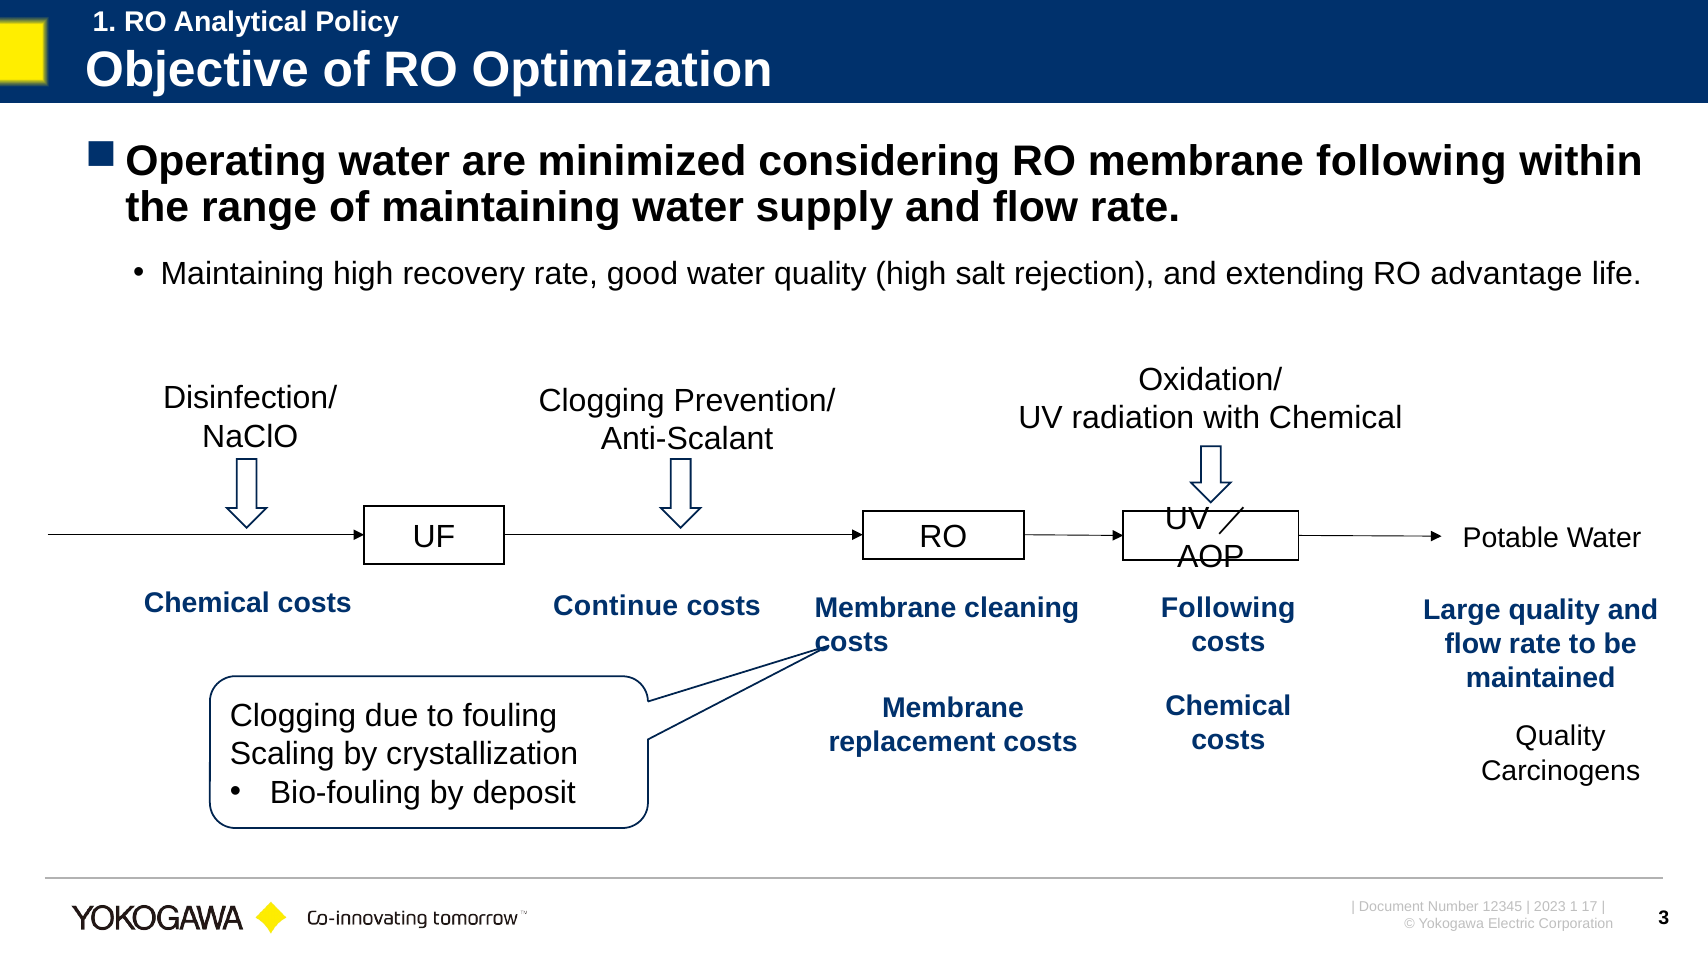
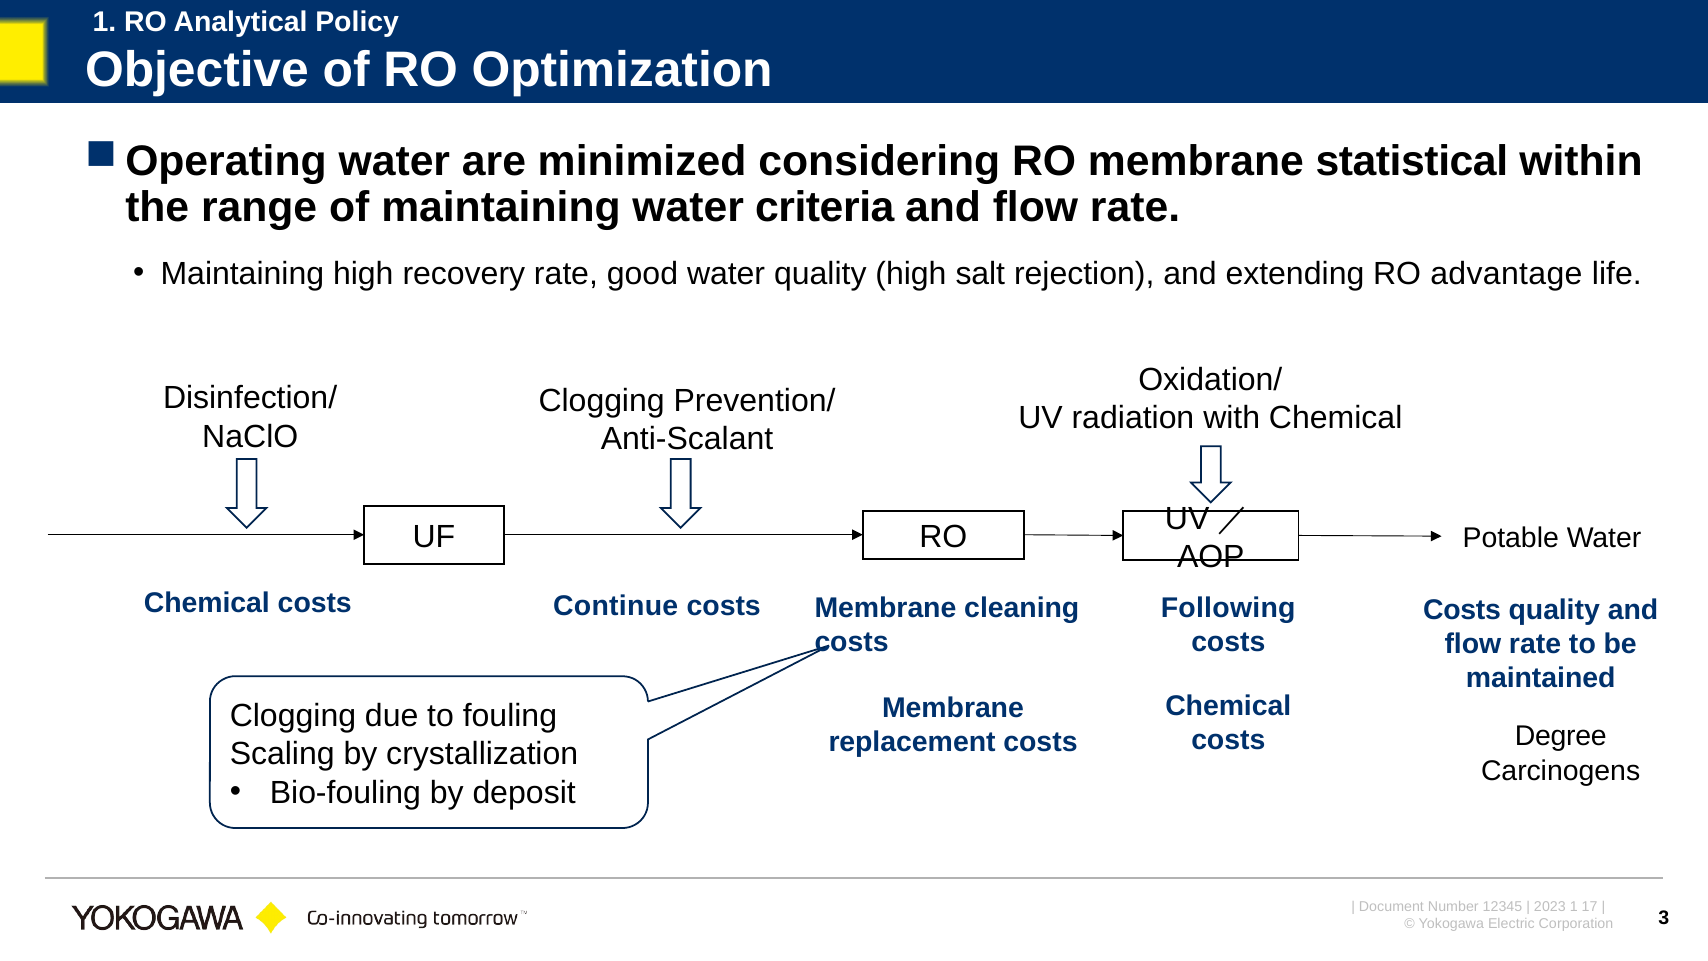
membrane following: following -> statistical
supply: supply -> criteria
Large at (1462, 610): Large -> Costs
Quality at (1560, 736): Quality -> Degree
